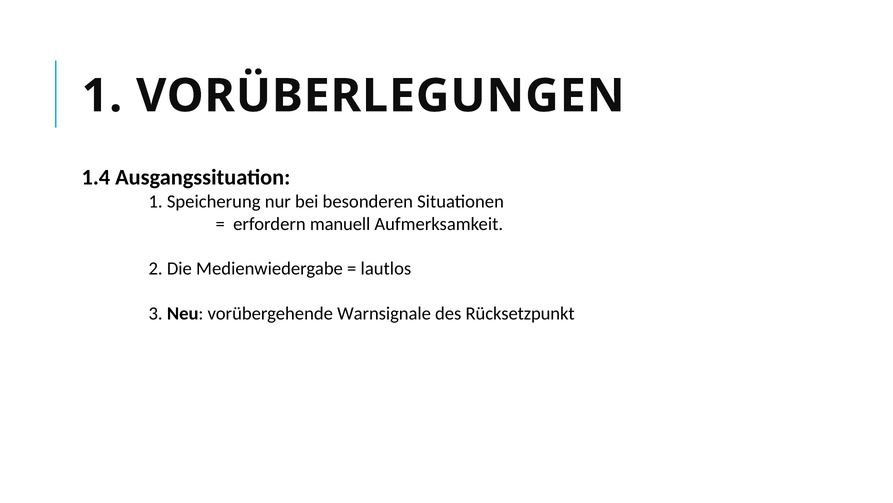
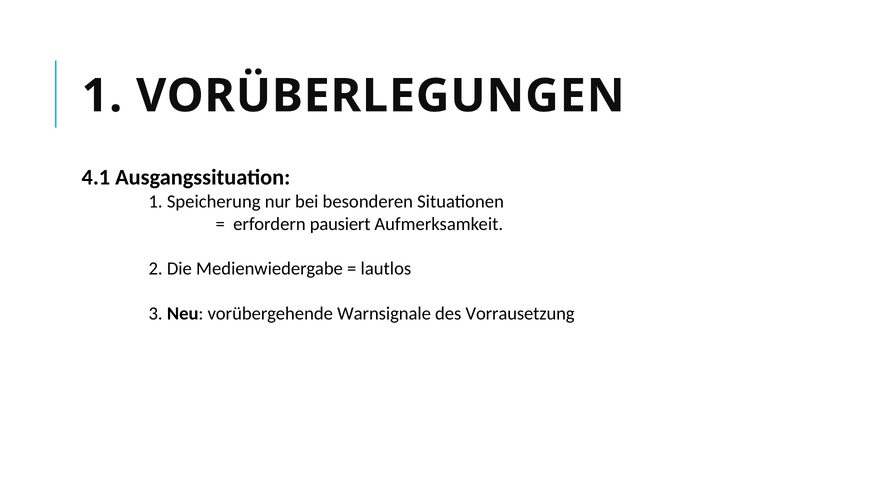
1.4: 1.4 -> 4.1
manuell: manuell -> pausiert
Rücksetzpunkt: Rücksetzpunkt -> Vorrausetzung
